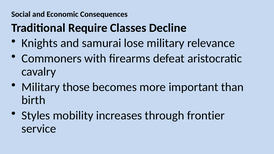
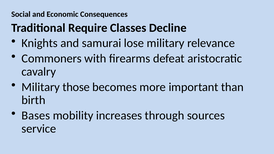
Styles: Styles -> Bases
frontier: frontier -> sources
